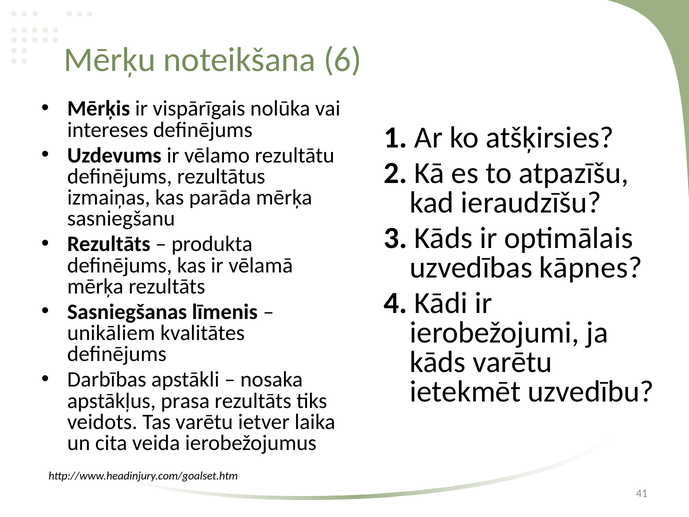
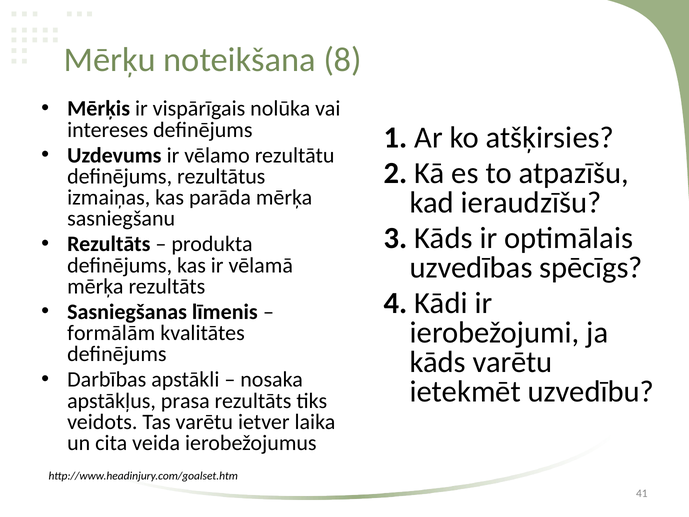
6: 6 -> 8
kāpnes: kāpnes -> spēcīgs
unikāliem: unikāliem -> formālām
